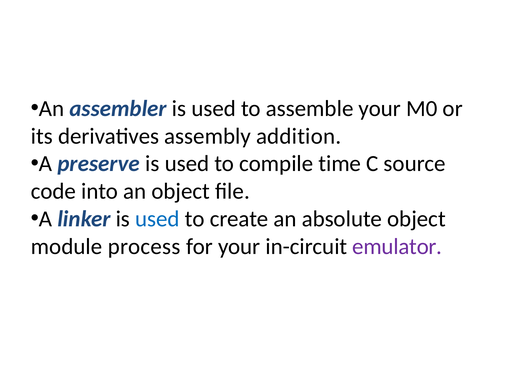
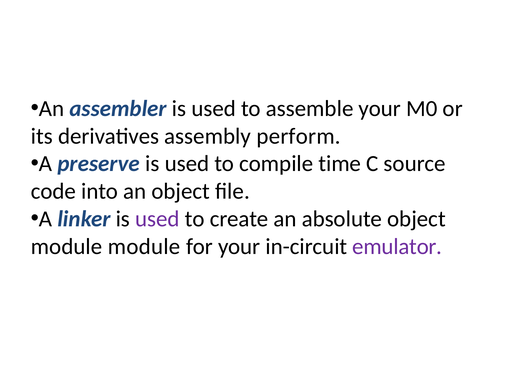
addition: addition -> perform
used at (157, 219) colour: blue -> purple
module process: process -> module
